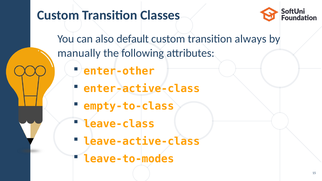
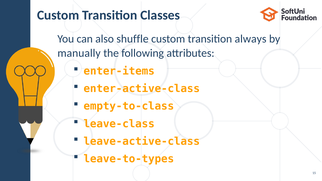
default: default -> shuffle
enter-other: enter-other -> enter-items
leave-to-modes: leave-to-modes -> leave-to-types
